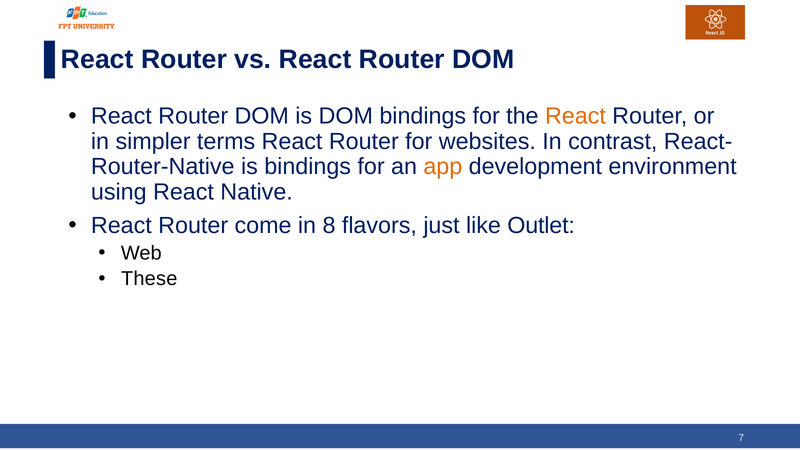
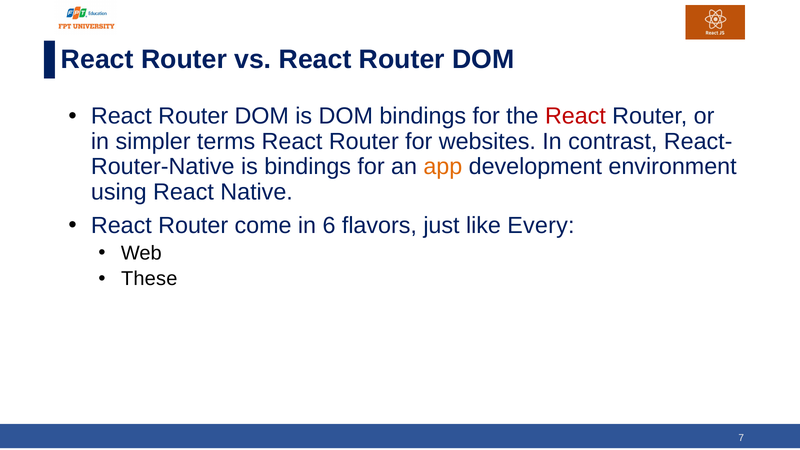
React at (575, 116) colour: orange -> red
8: 8 -> 6
Outlet: Outlet -> Every
